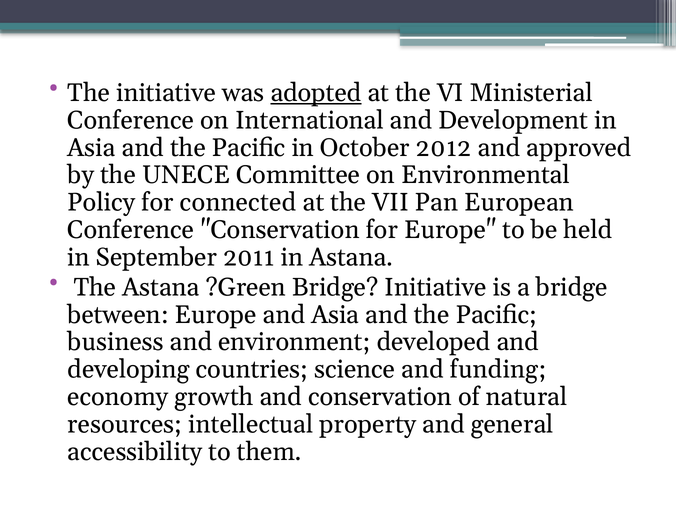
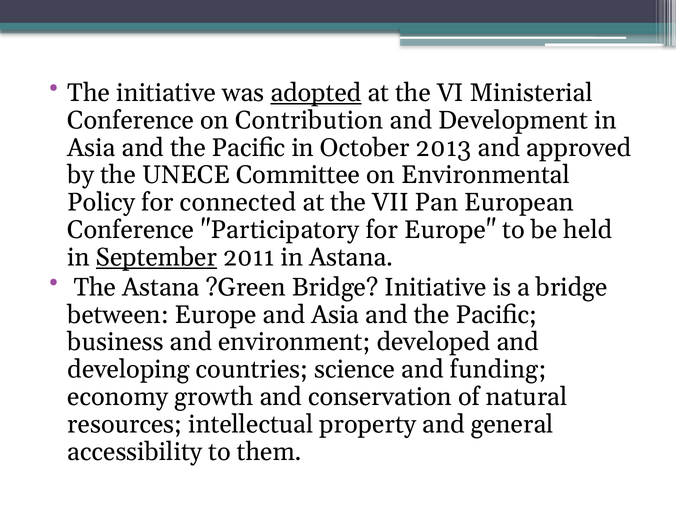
International: International -> Contribution
2012: 2012 -> 2013
Conference Conservation: Conservation -> Participatory
September underline: none -> present
